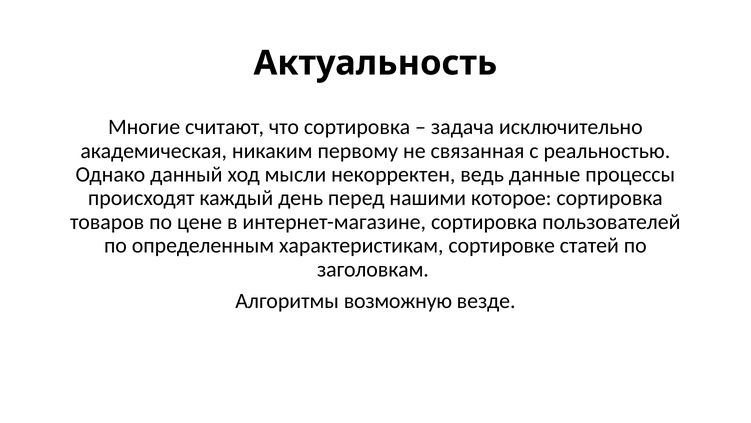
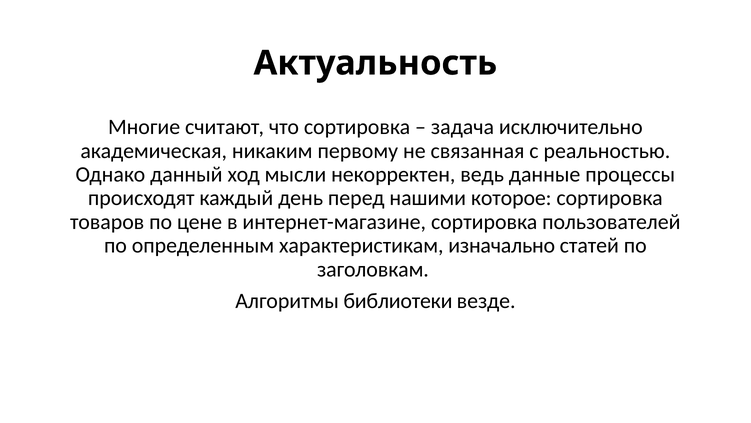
сортировке: сортировке -> изначально
возможную: возможную -> библиотеки
